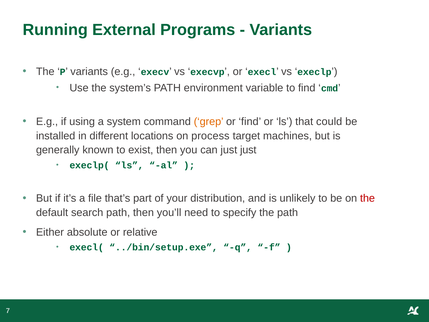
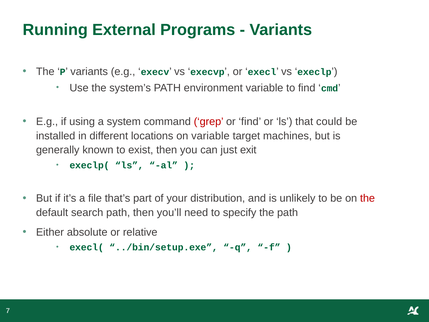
grep colour: orange -> red
on process: process -> variable
just just: just -> exit
